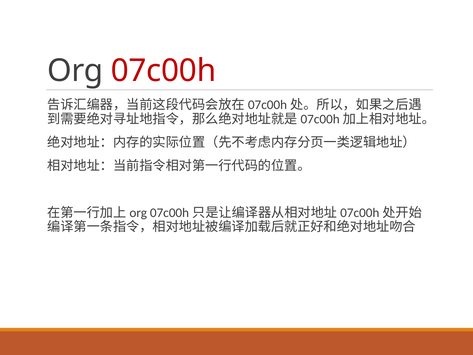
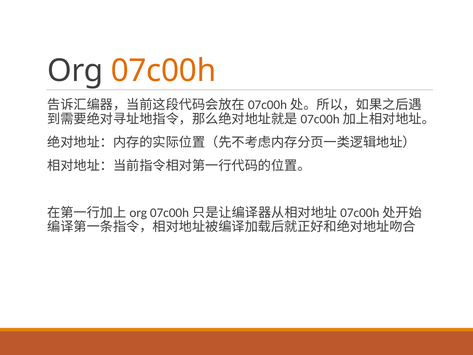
07c00h colour: red -> orange
